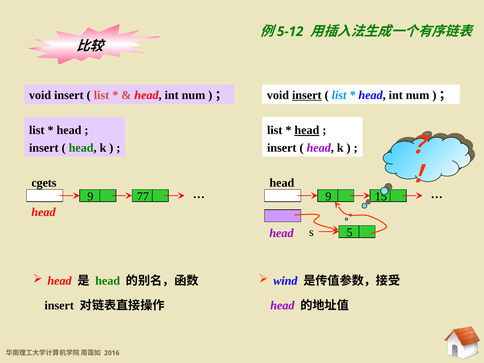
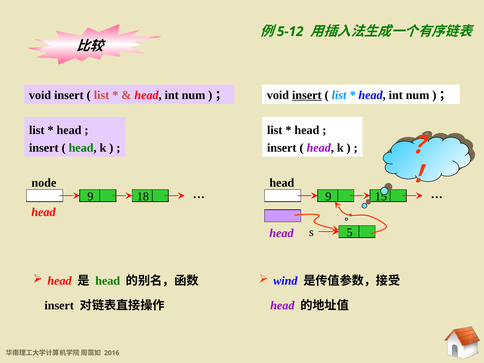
head at (307, 130) underline: present -> none
cgets: cgets -> node
77: 77 -> 18
